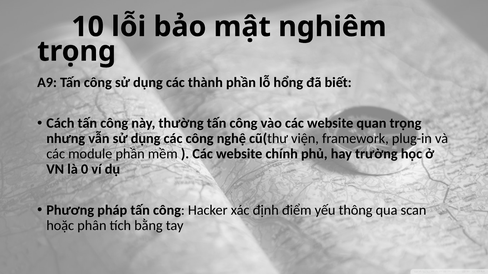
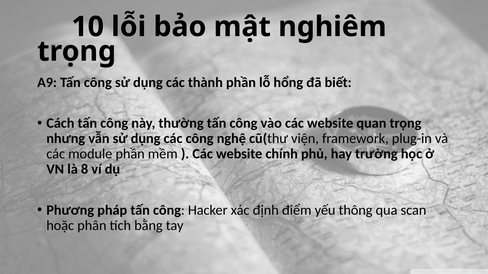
0: 0 -> 8
